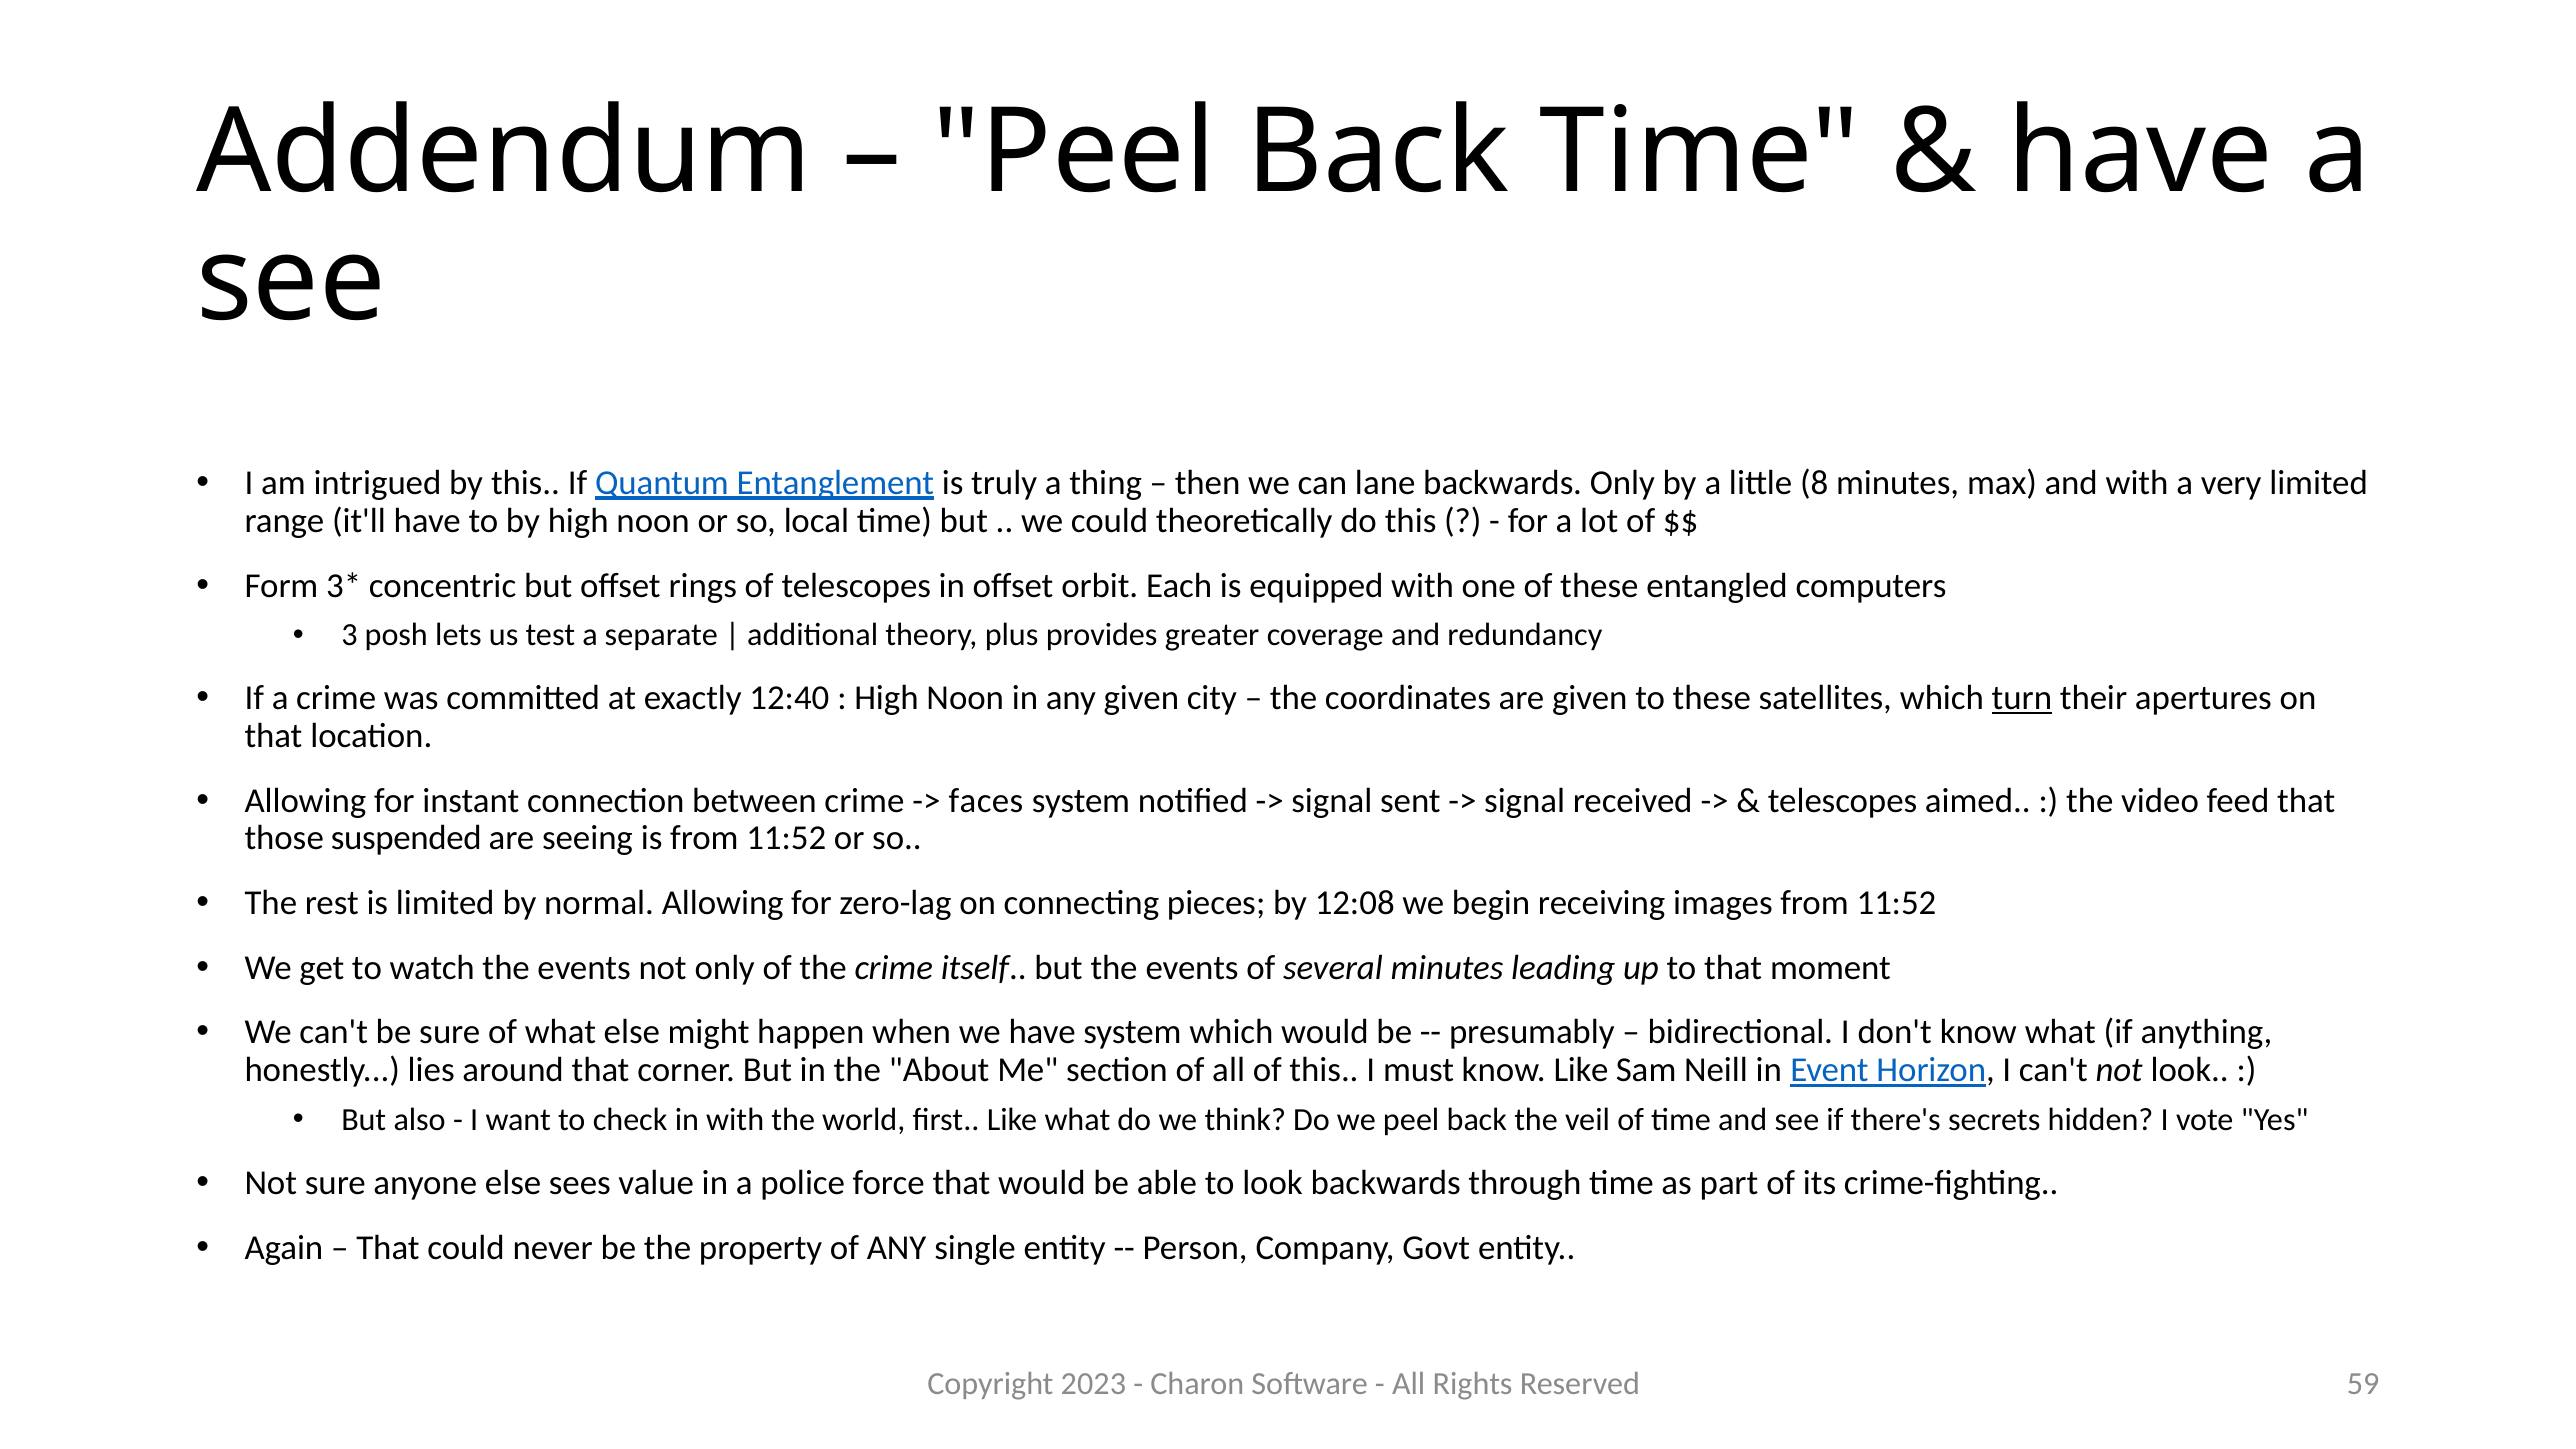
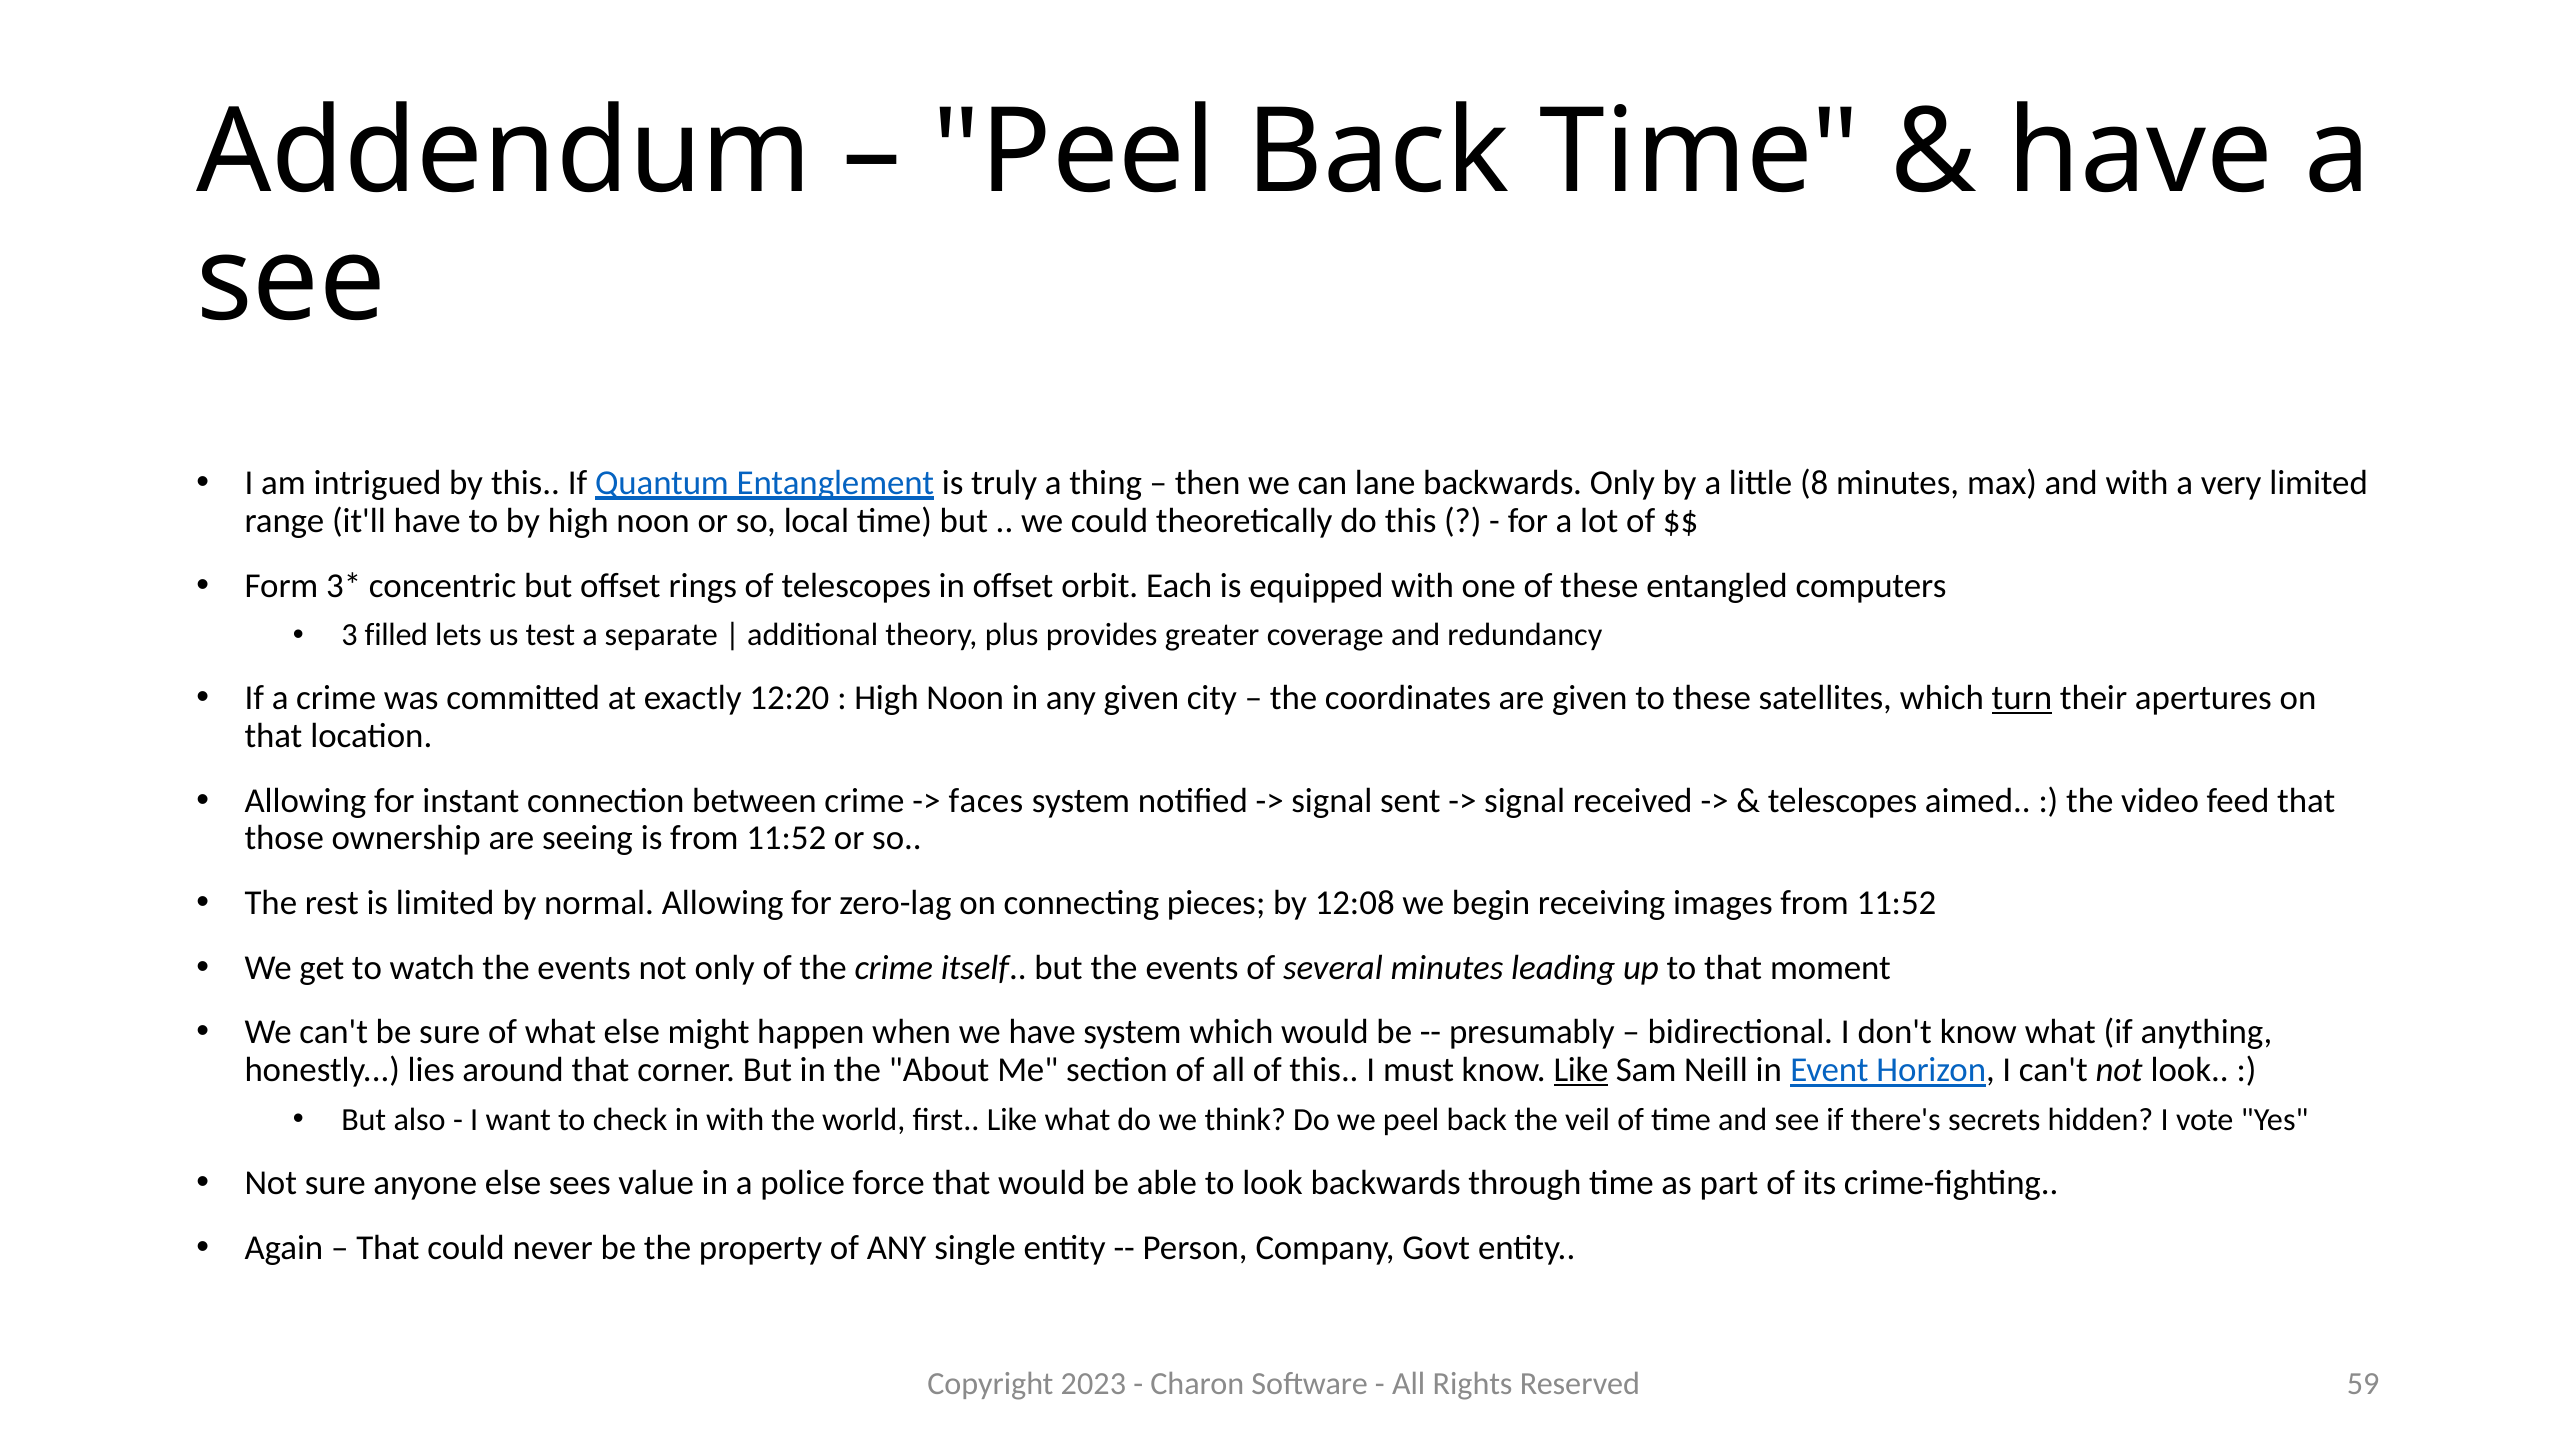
posh: posh -> filled
12:40: 12:40 -> 12:20
suspended: suspended -> ownership
Like at (1581, 1070) underline: none -> present
